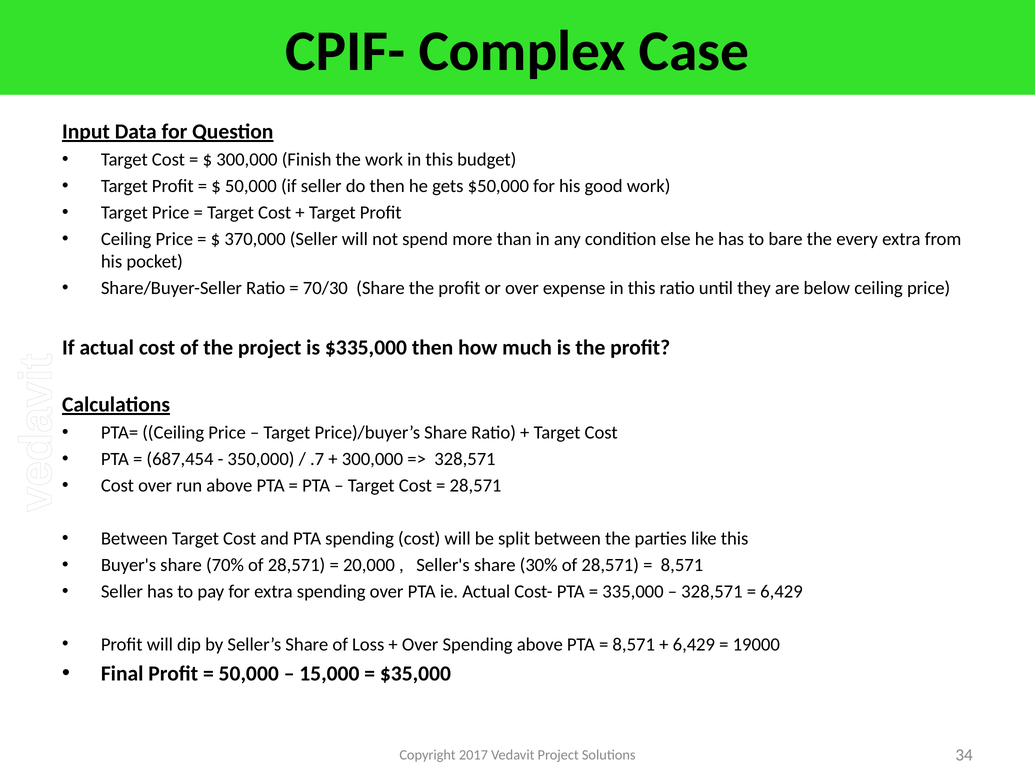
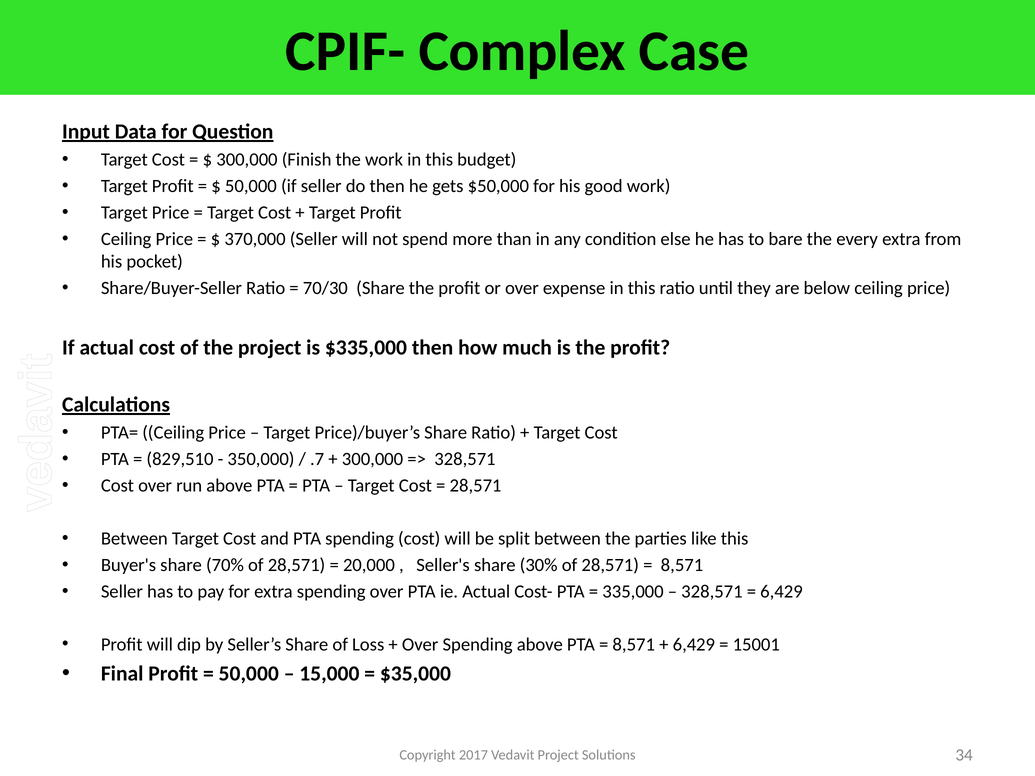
687,454: 687,454 -> 829,510
19000: 19000 -> 15001
